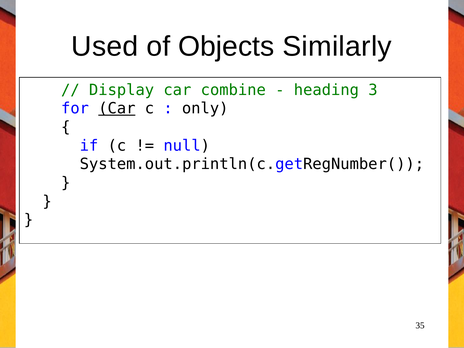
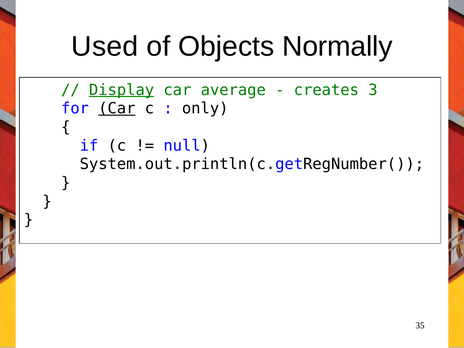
Similarly: Similarly -> Normally
Display underline: none -> present
combine: combine -> average
heading: heading -> creates
